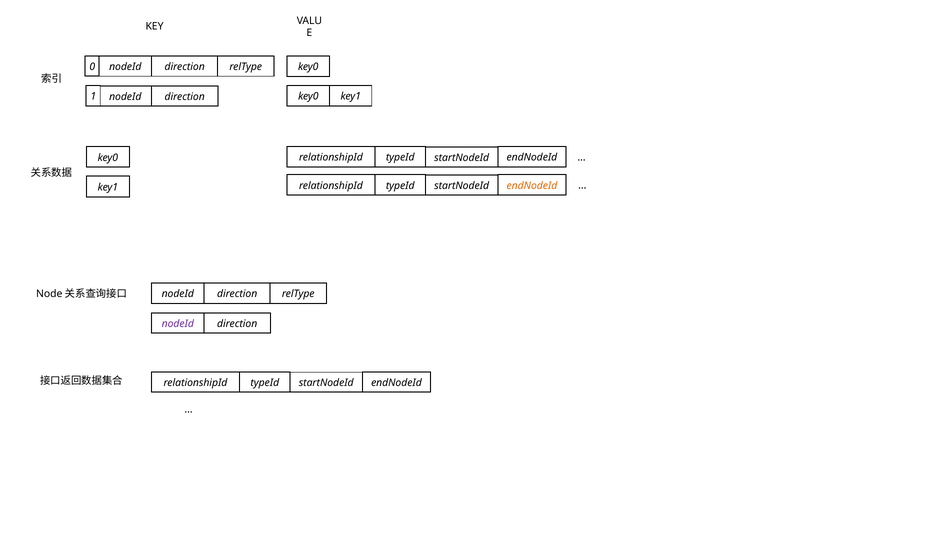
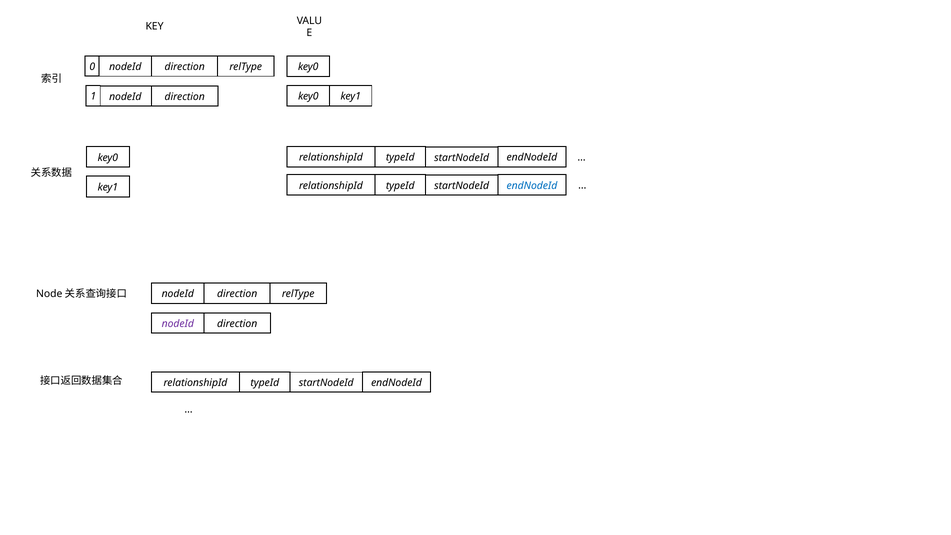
endNodeId at (532, 186) colour: orange -> blue
